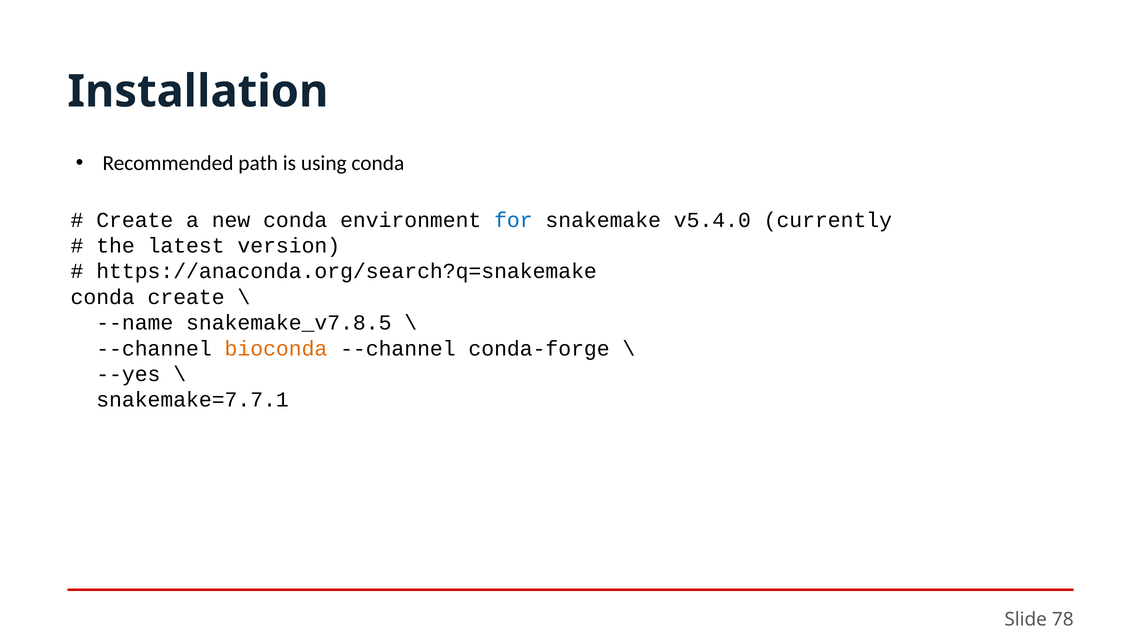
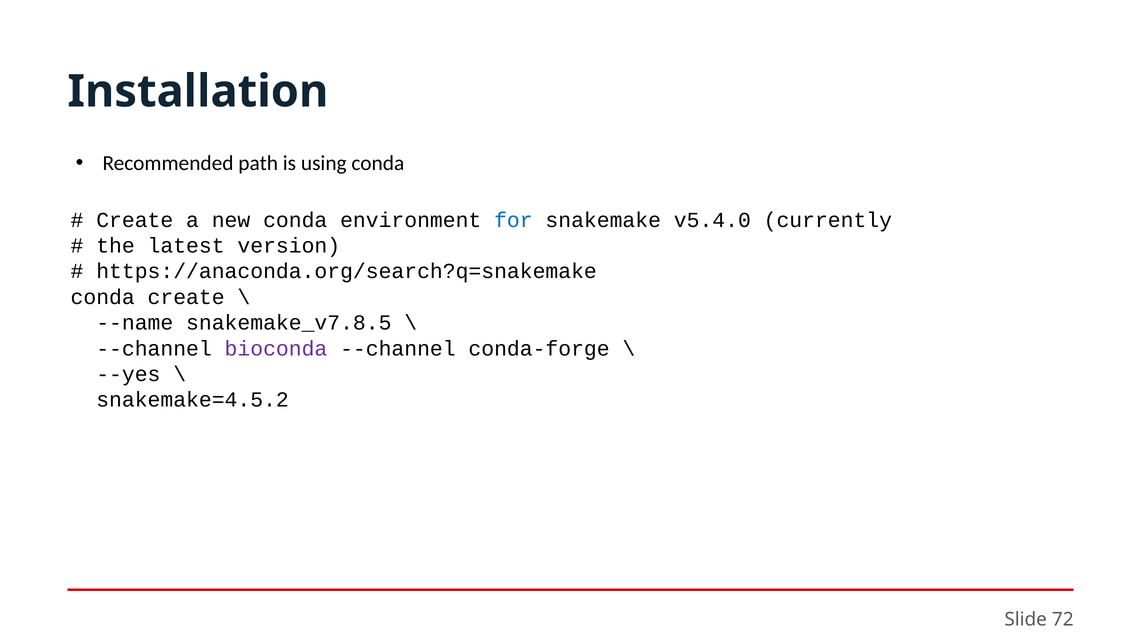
bioconda colour: orange -> purple
snakemake=7.7.1: snakemake=7.7.1 -> snakemake=4.5.2
78: 78 -> 72
